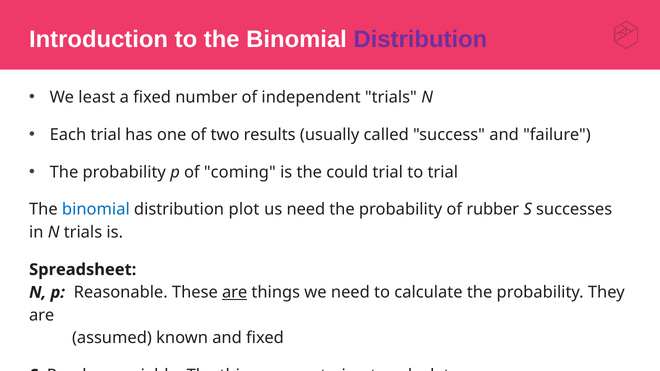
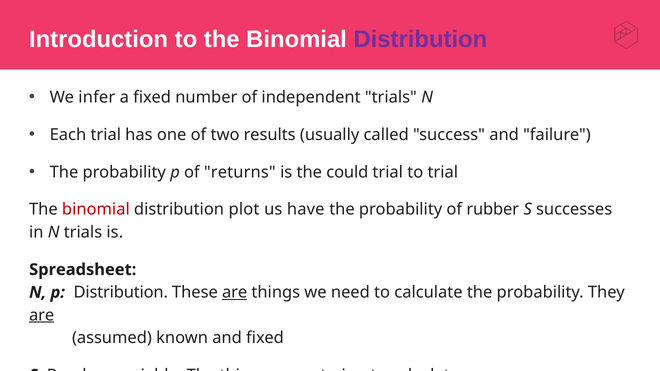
least: least -> infer
coming: coming -> returns
binomial at (96, 210) colour: blue -> red
us need: need -> have
p Reasonable: Reasonable -> Distribution
are at (42, 315) underline: none -> present
